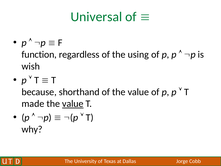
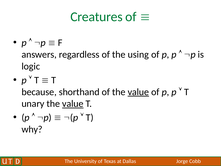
Universal: Universal -> Creatures
function: function -> answers
wish: wish -> logic
value at (138, 92) underline: none -> present
made: made -> unary
